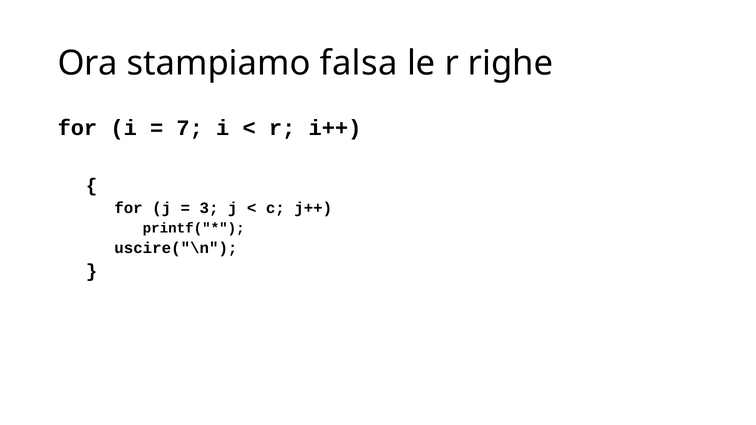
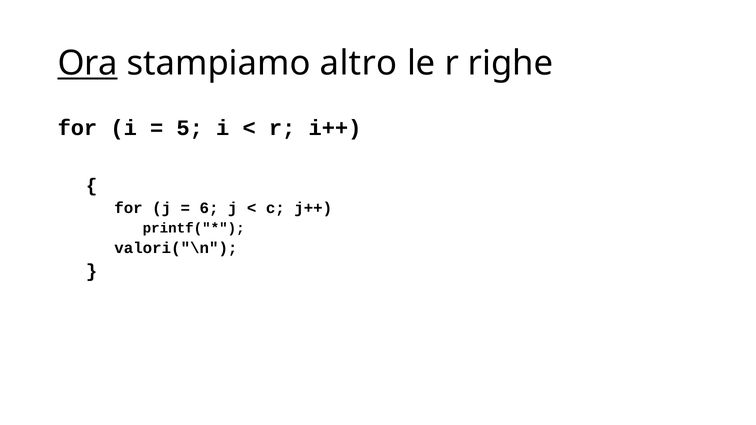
Ora underline: none -> present
falsa: falsa -> altro
7: 7 -> 5
3: 3 -> 6
uscire("\n: uscire("\n -> valori("\n
